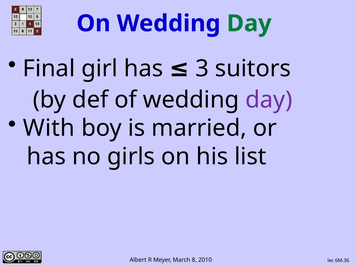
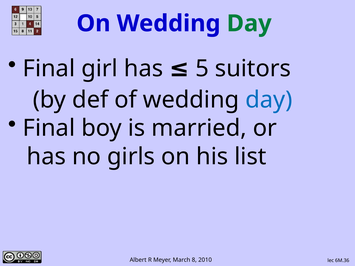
3: 3 -> 5
day at (269, 100) colour: purple -> blue
With at (49, 128): With -> Final
